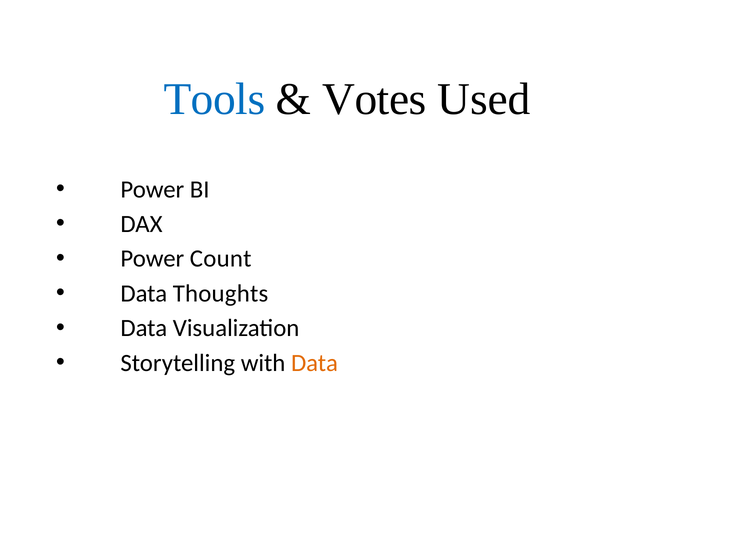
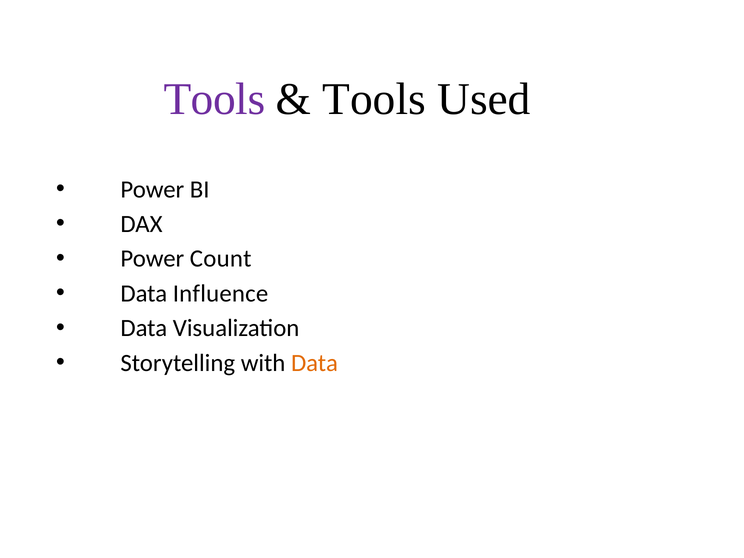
Tools at (214, 99) colour: blue -> purple
Votes at (374, 99): Votes -> Tools
Thoughts: Thoughts -> Influence
